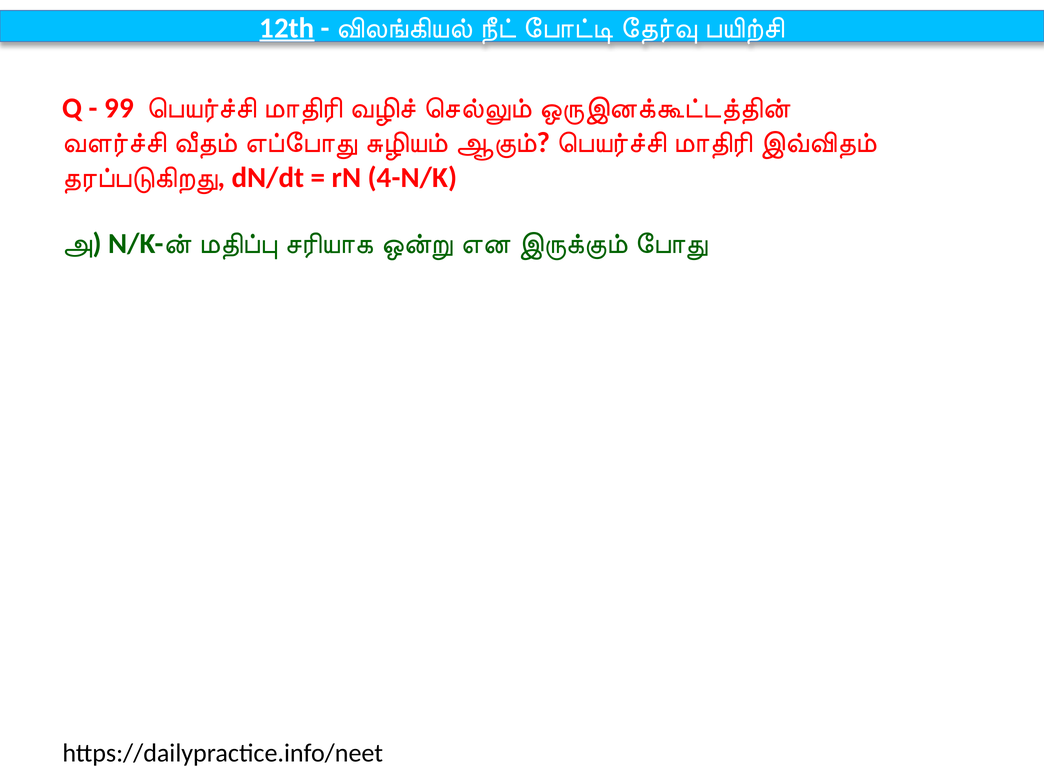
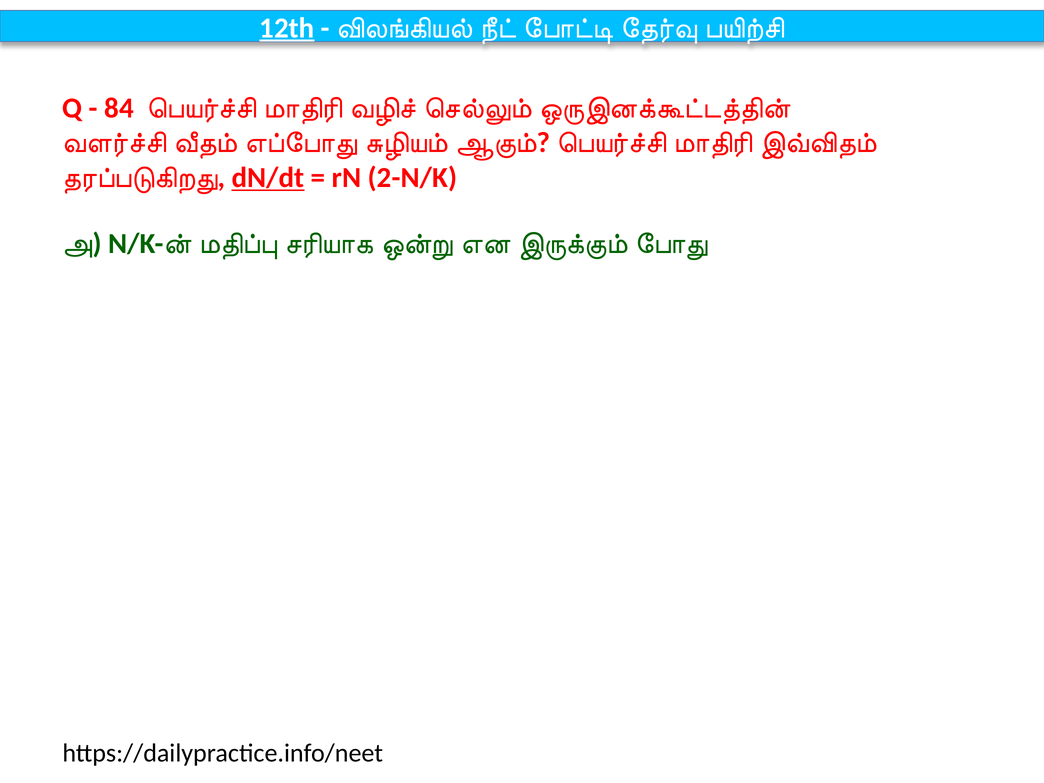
99: 99 -> 84
dN/dt underline: none -> present
4-N/K: 4-N/K -> 2-N/K
